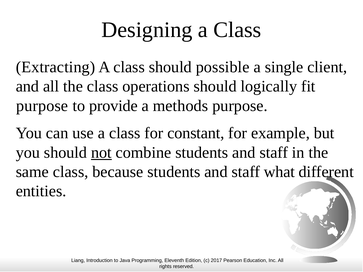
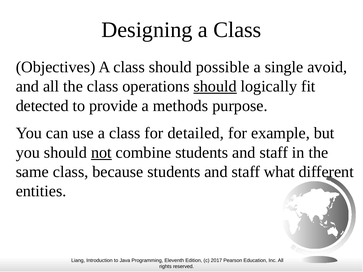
Extracting: Extracting -> Objectives
client: client -> avoid
should at (215, 86) underline: none -> present
purpose at (42, 106): purpose -> detected
constant: constant -> detailed
